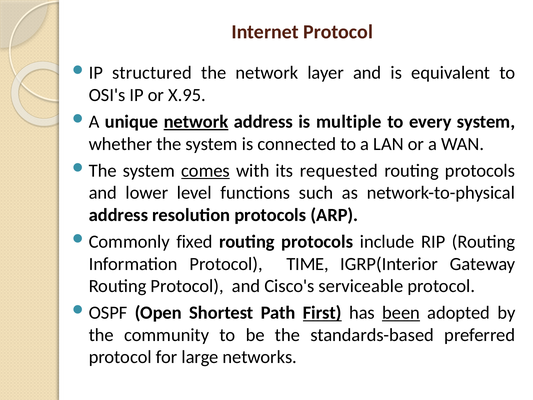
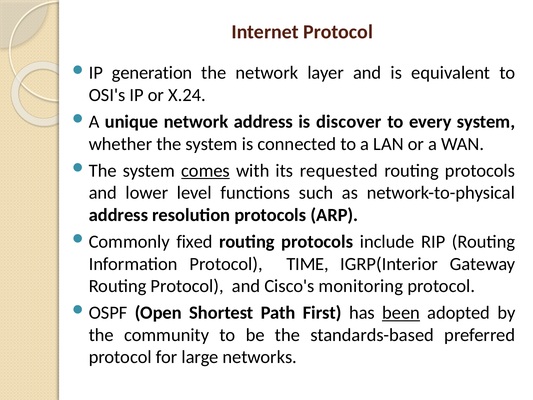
structured: structured -> generation
X.95: X.95 -> X.24
network at (196, 122) underline: present -> none
multiple: multiple -> discover
serviceable: serviceable -> monitoring
First underline: present -> none
